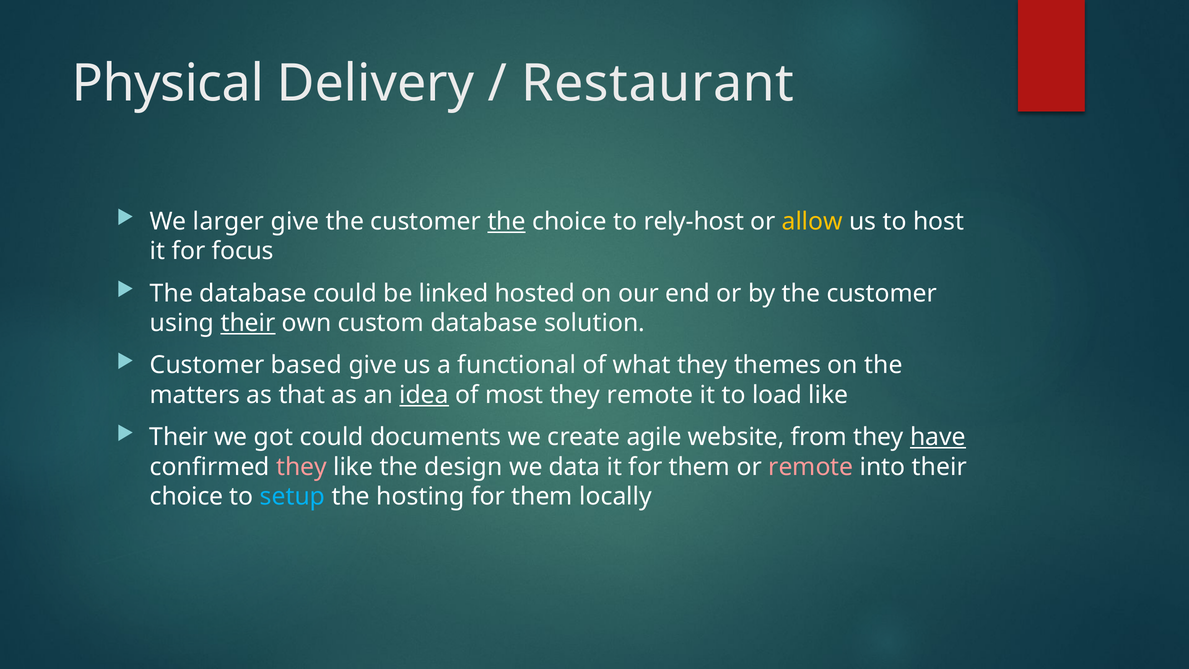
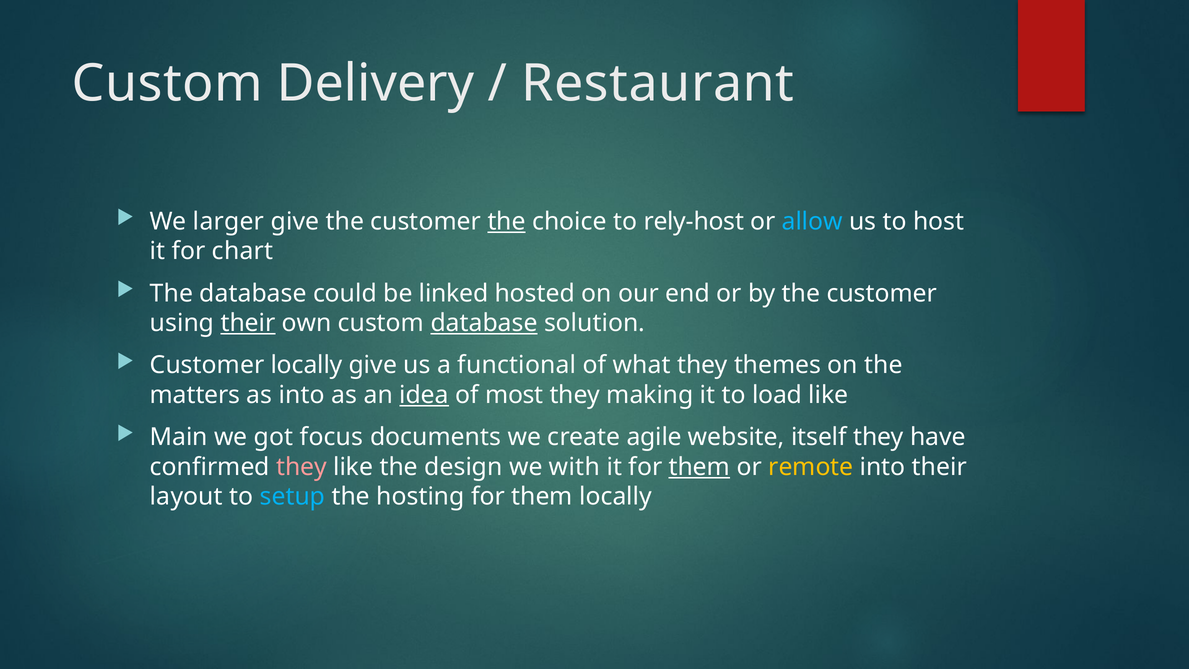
Physical at (168, 83): Physical -> Custom
allow colour: yellow -> light blue
focus: focus -> chart
database at (484, 323) underline: none -> present
Customer based: based -> locally
as that: that -> into
they remote: remote -> making
Their at (179, 437): Their -> Main
got could: could -> focus
from: from -> itself
have underline: present -> none
data: data -> with
them at (699, 467) underline: none -> present
remote at (811, 467) colour: pink -> yellow
choice at (187, 497): choice -> layout
